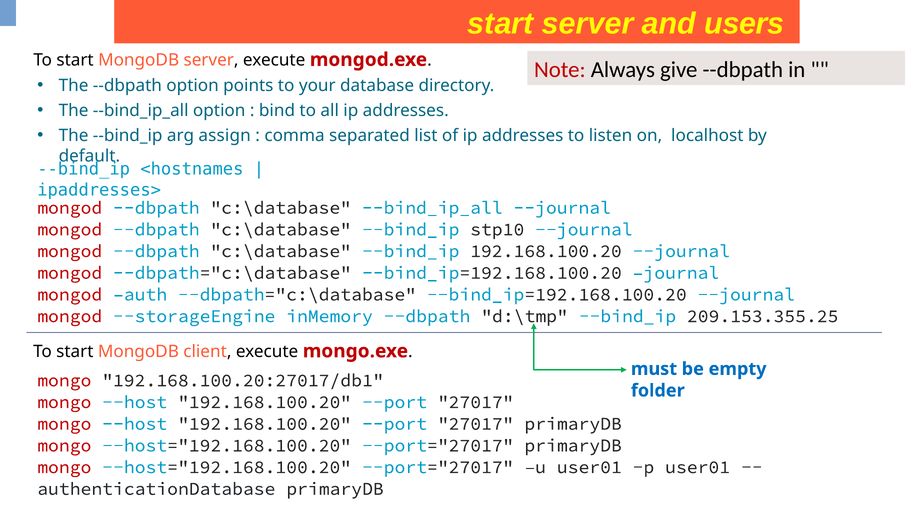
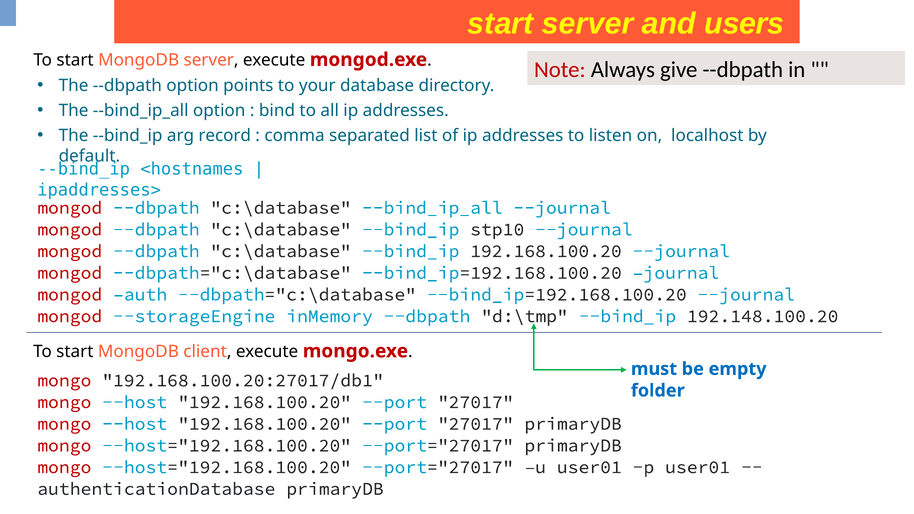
assign: assign -> record
209.153.355.25: 209.153.355.25 -> 192.148.100.20
